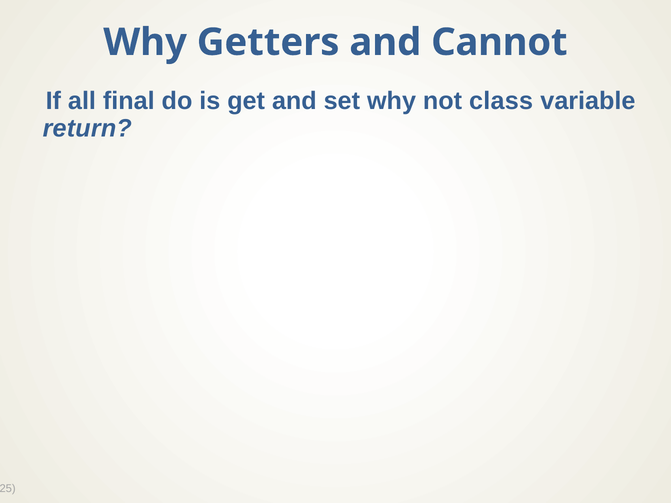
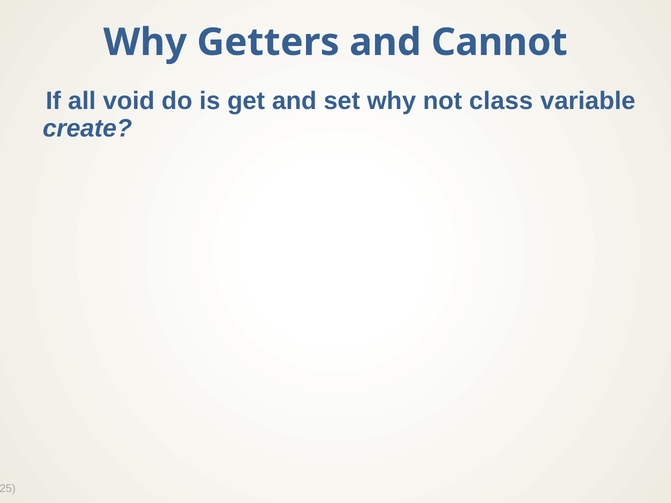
final: final -> void
return: return -> create
